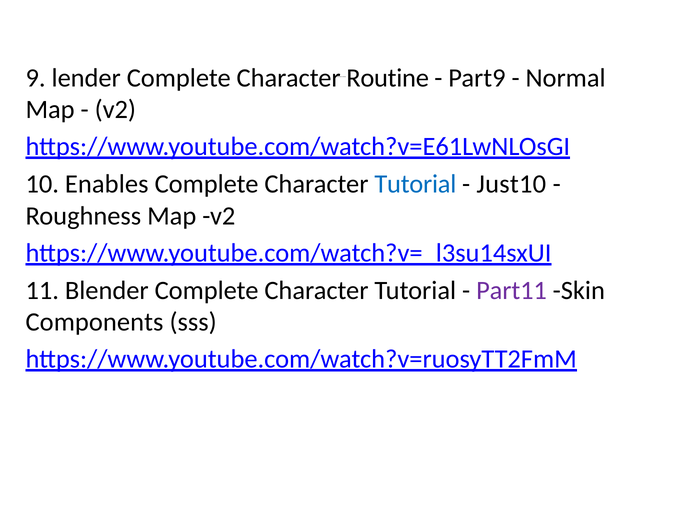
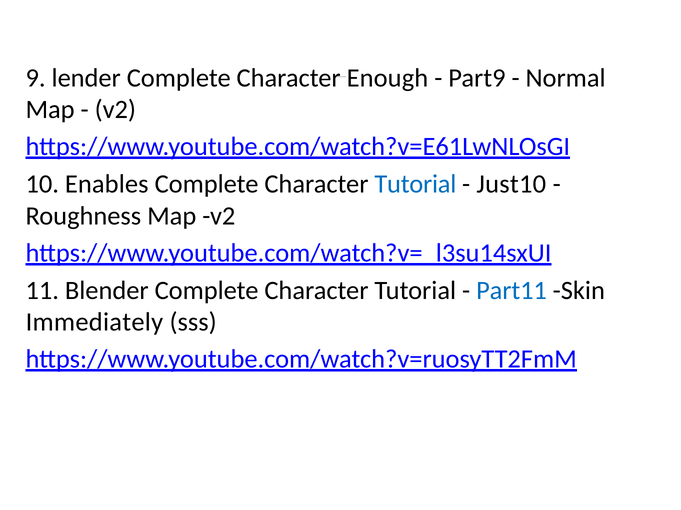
Routine: Routine -> Enough
Part11 colour: purple -> blue
Components: Components -> Immediately
